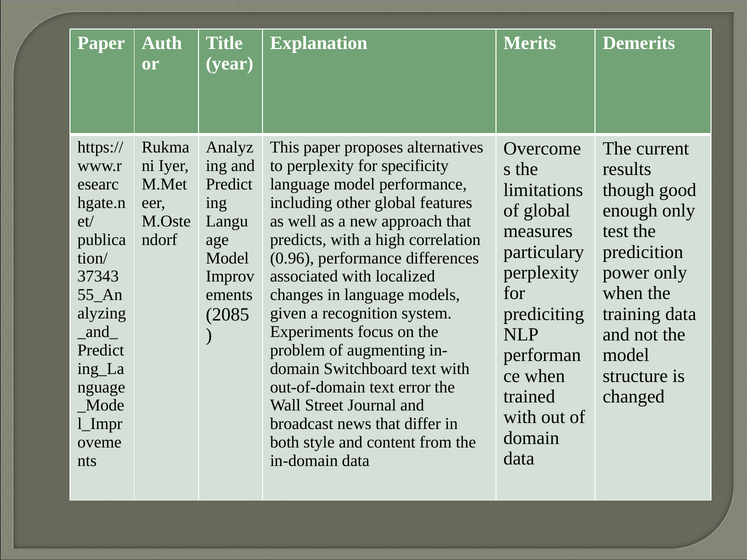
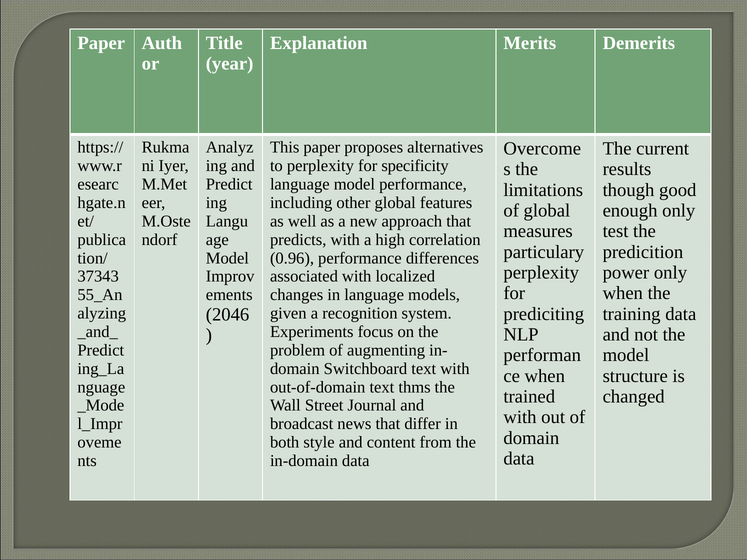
2085: 2085 -> 2046
error: error -> thms
